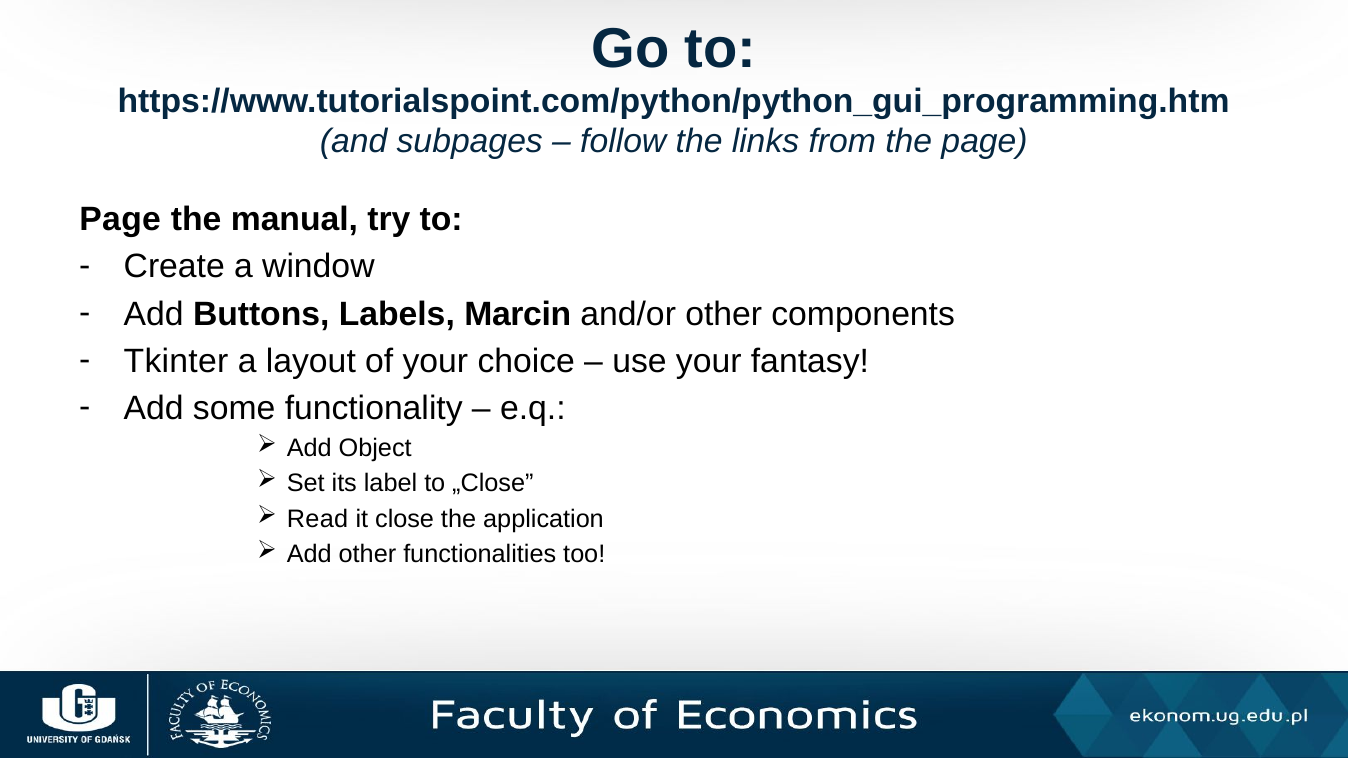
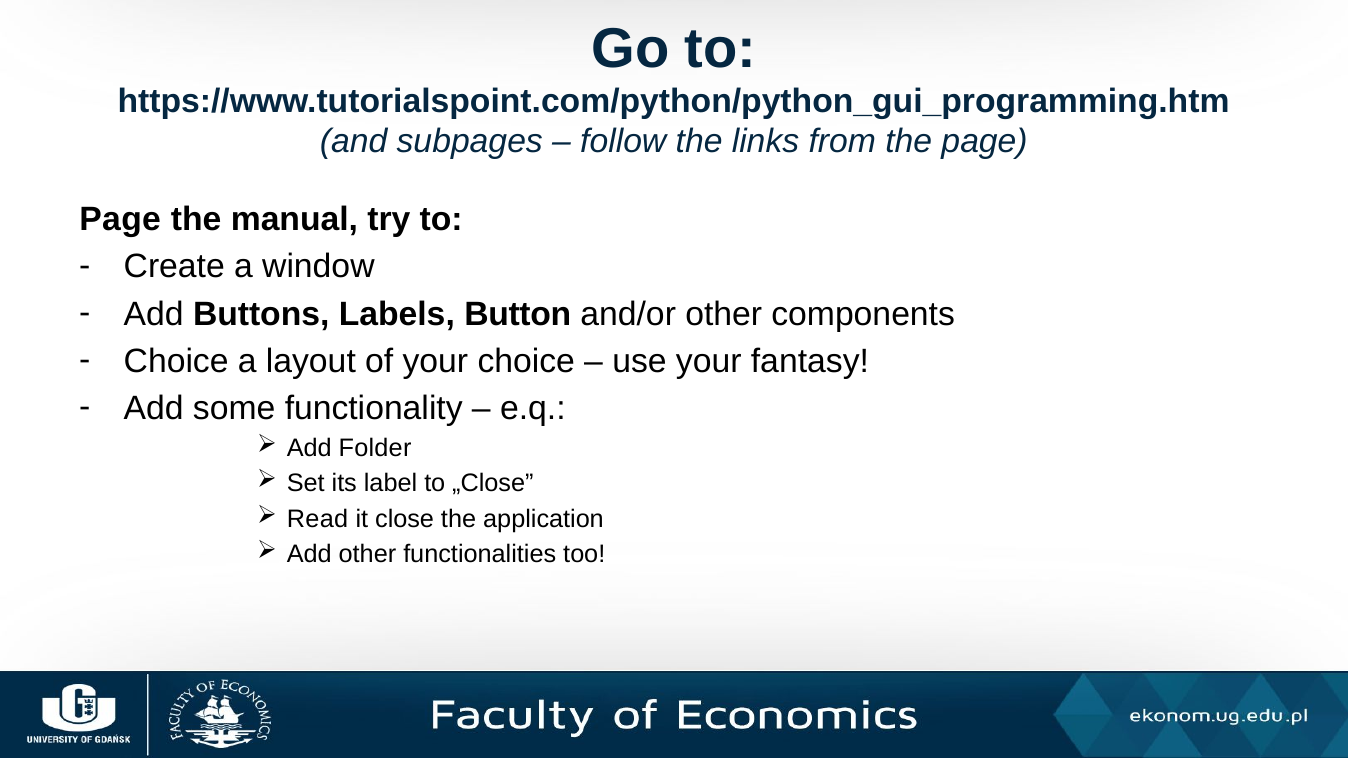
Marcin: Marcin -> Button
Tkinter at (176, 361): Tkinter -> Choice
Object: Object -> Folder
